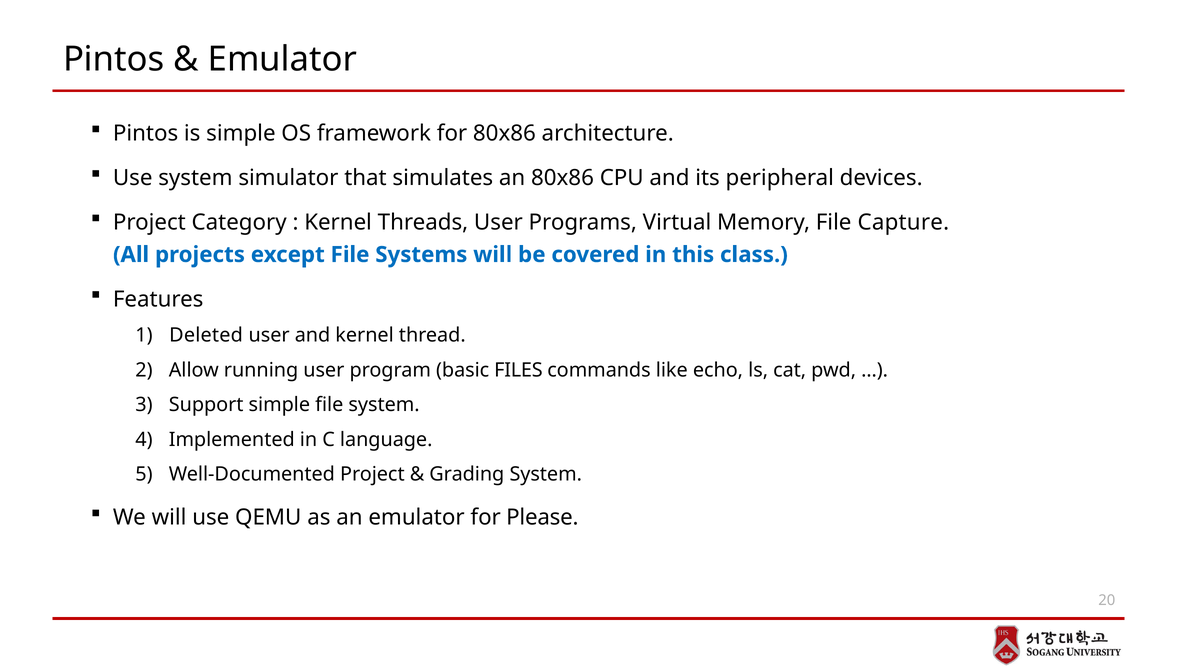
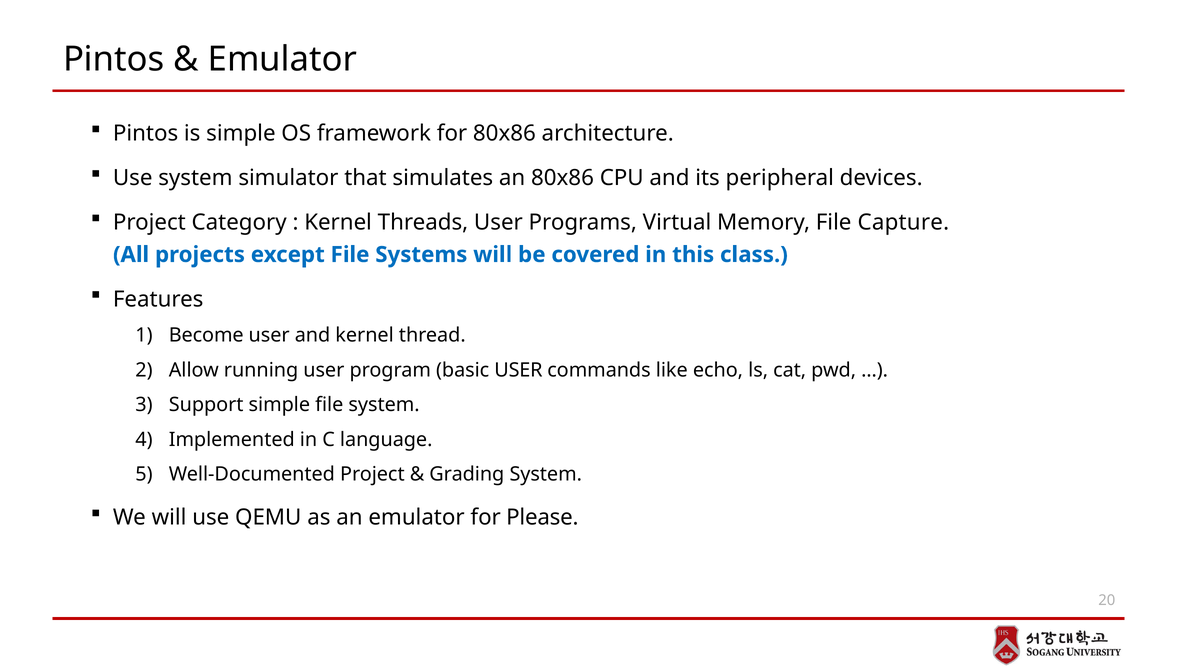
Deleted: Deleted -> Become
basic FILES: FILES -> USER
